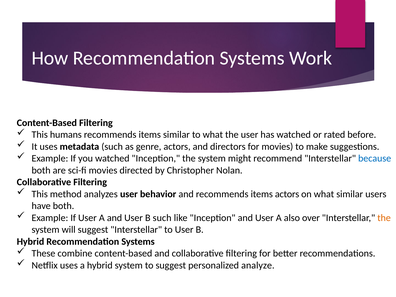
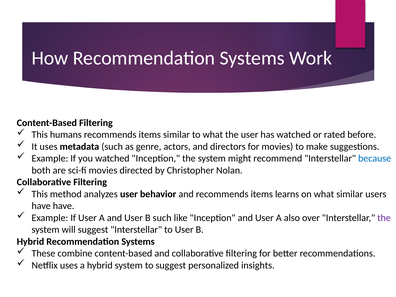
items actors: actors -> learns
have both: both -> have
the at (384, 218) colour: orange -> purple
analyze: analyze -> insights
